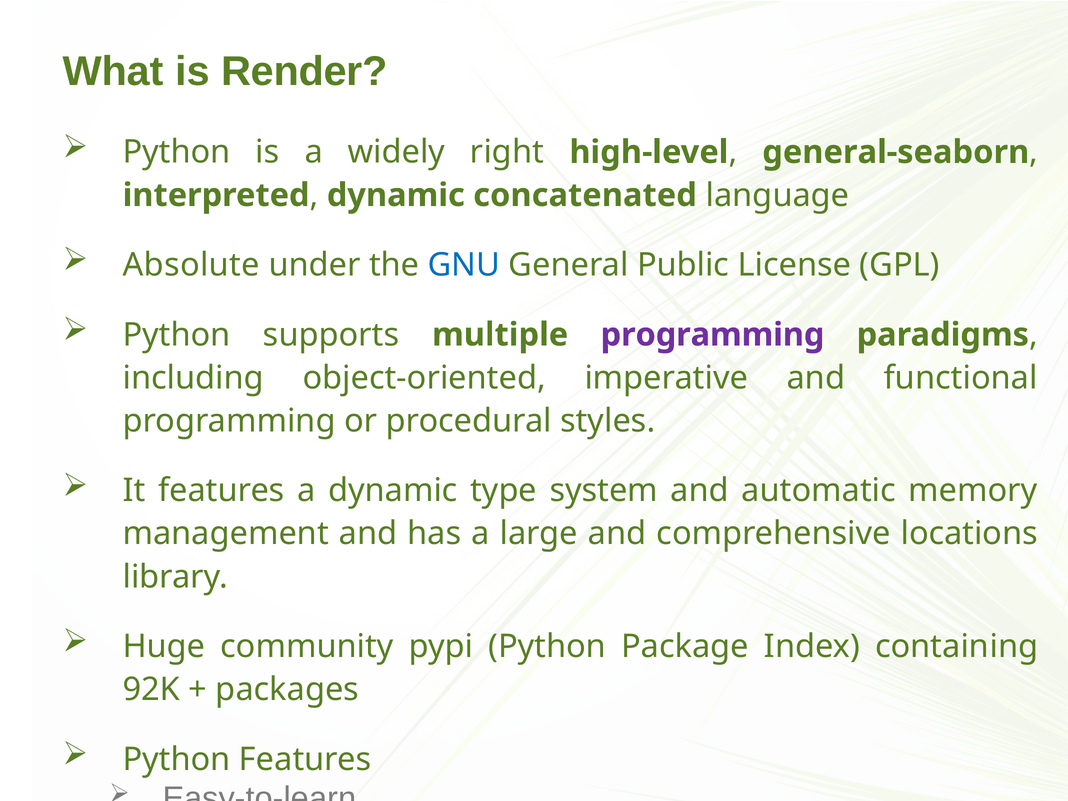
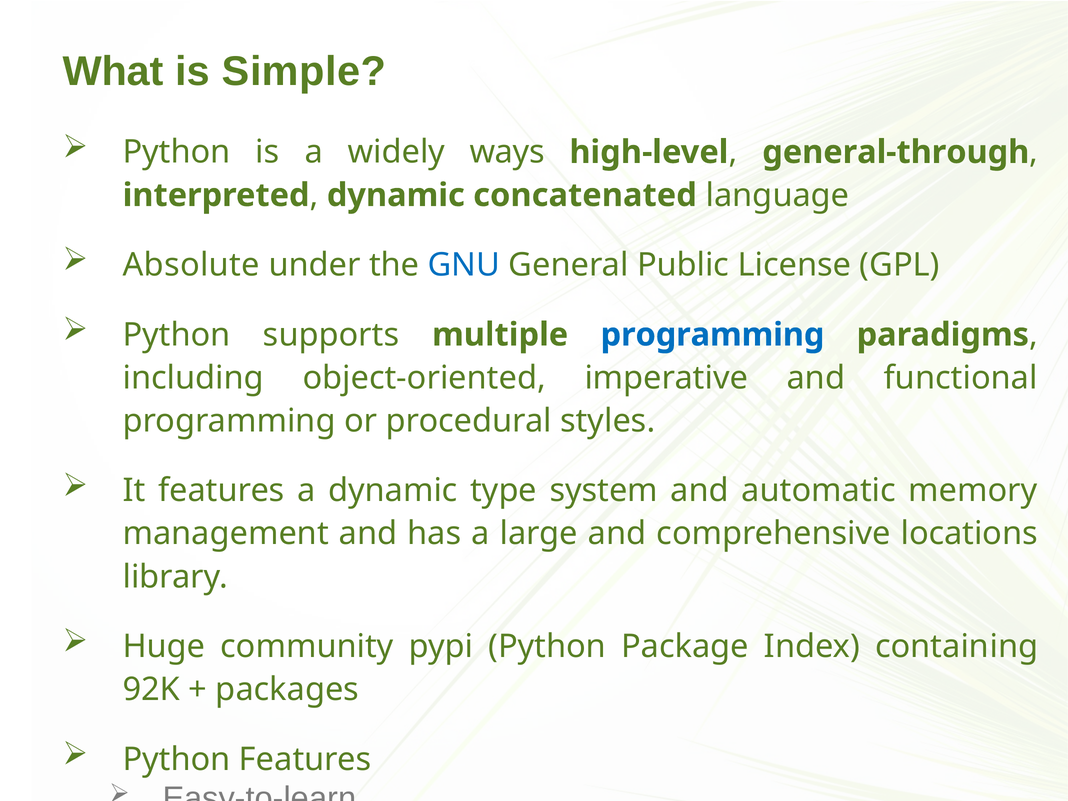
Render: Render -> Simple
right: right -> ways
general-seaborn: general-seaborn -> general-through
programming at (713, 335) colour: purple -> blue
